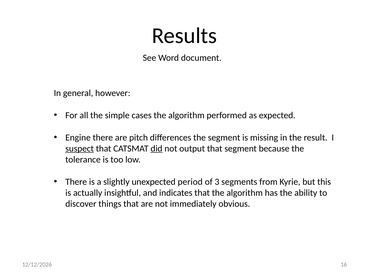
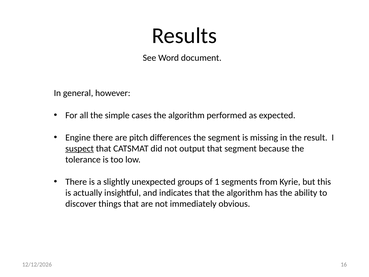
did underline: present -> none
period: period -> groups
3: 3 -> 1
